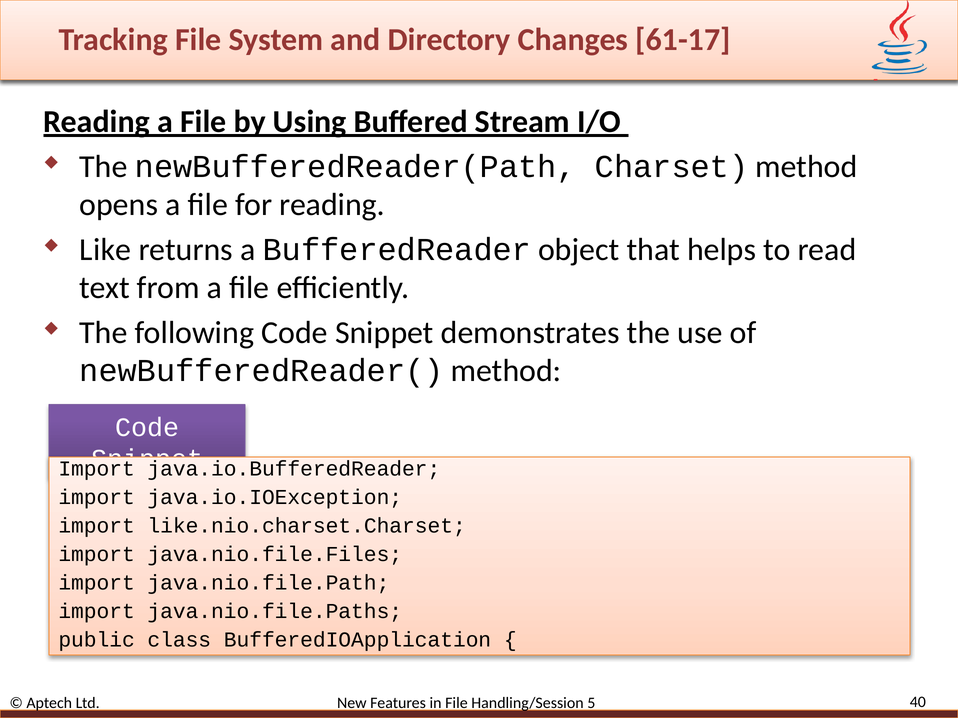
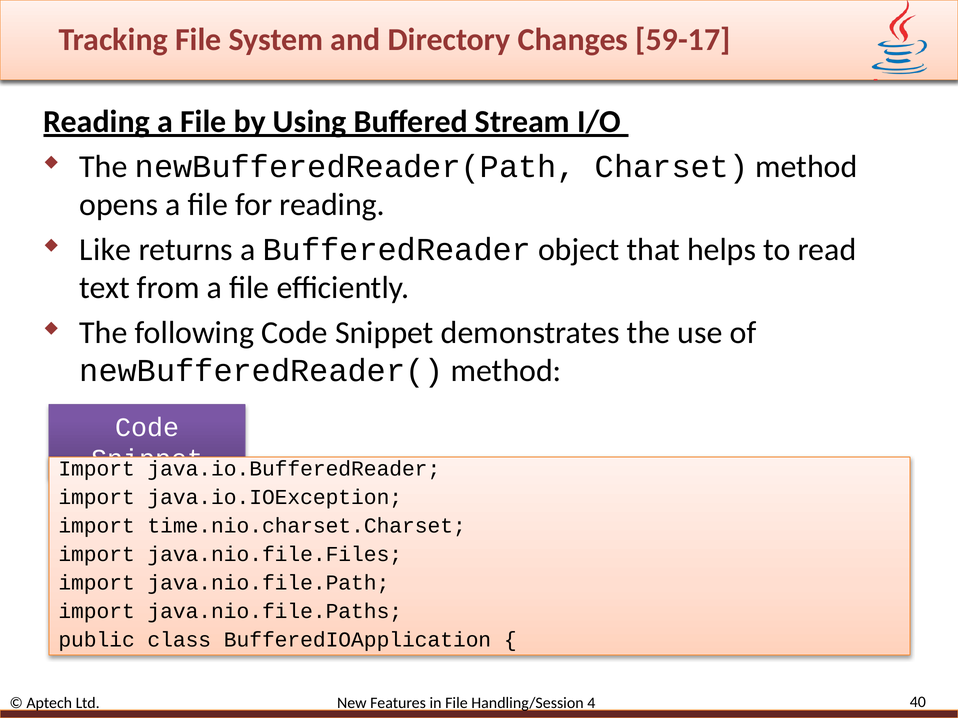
61-17: 61-17 -> 59-17
like.nio.charset.Charset: like.nio.charset.Charset -> time.nio.charset.Charset
5: 5 -> 4
